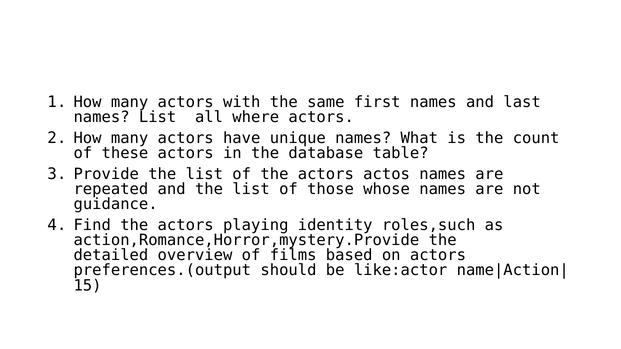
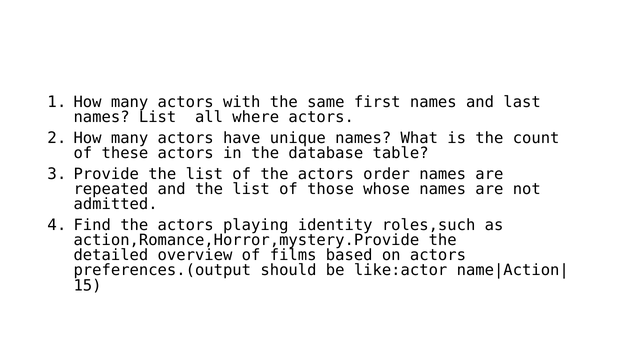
actos: actos -> order
guidance: guidance -> admitted
